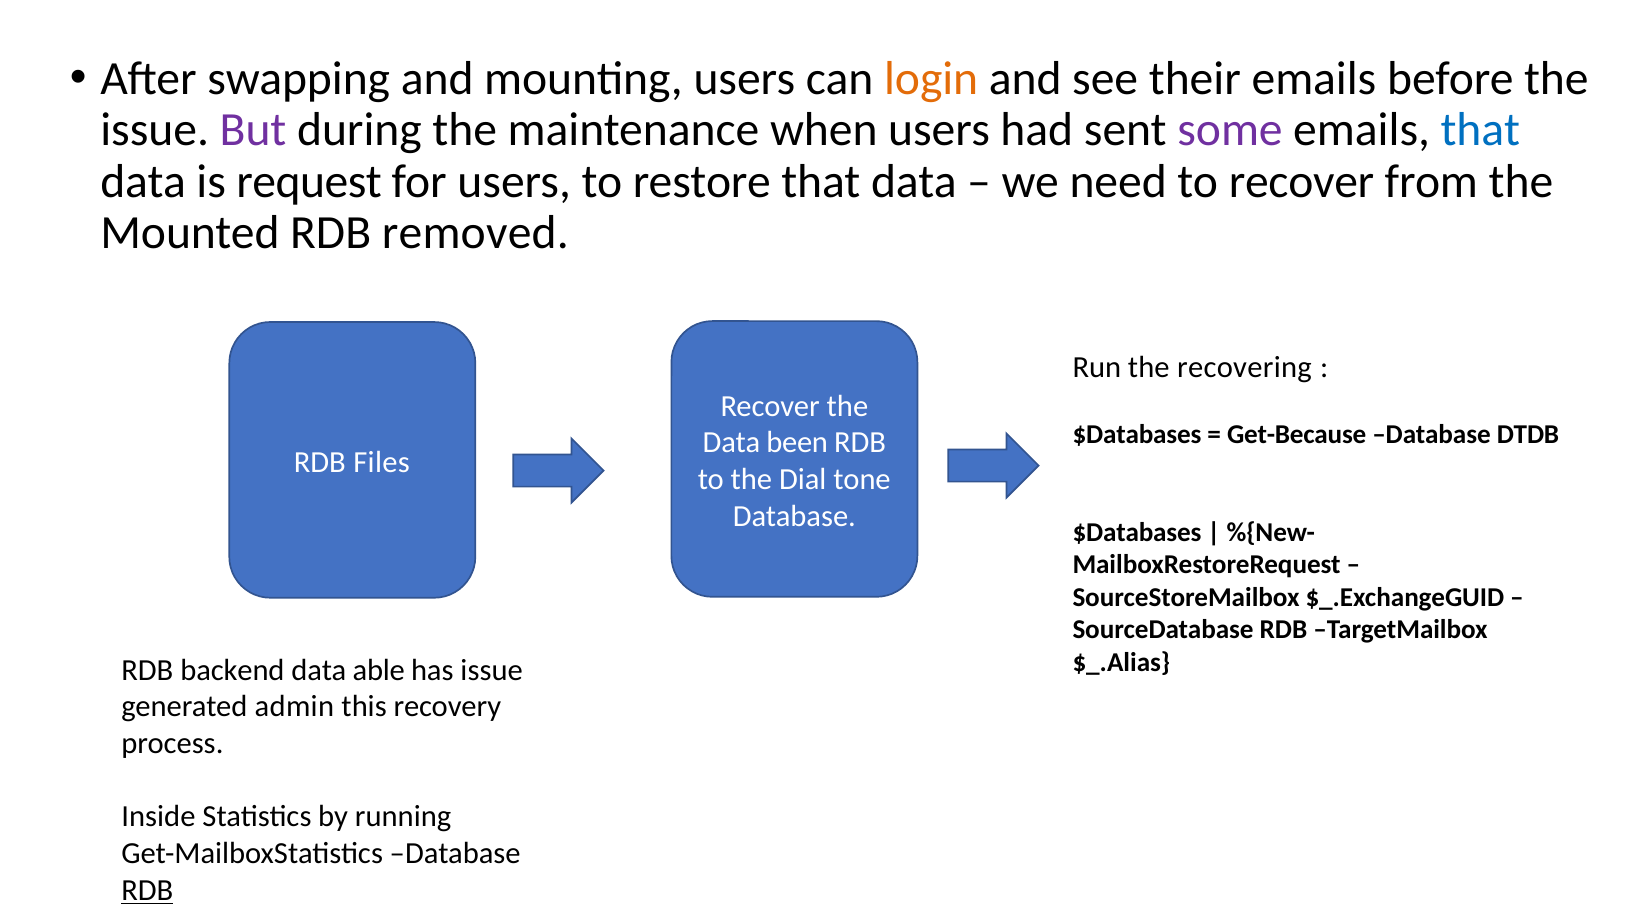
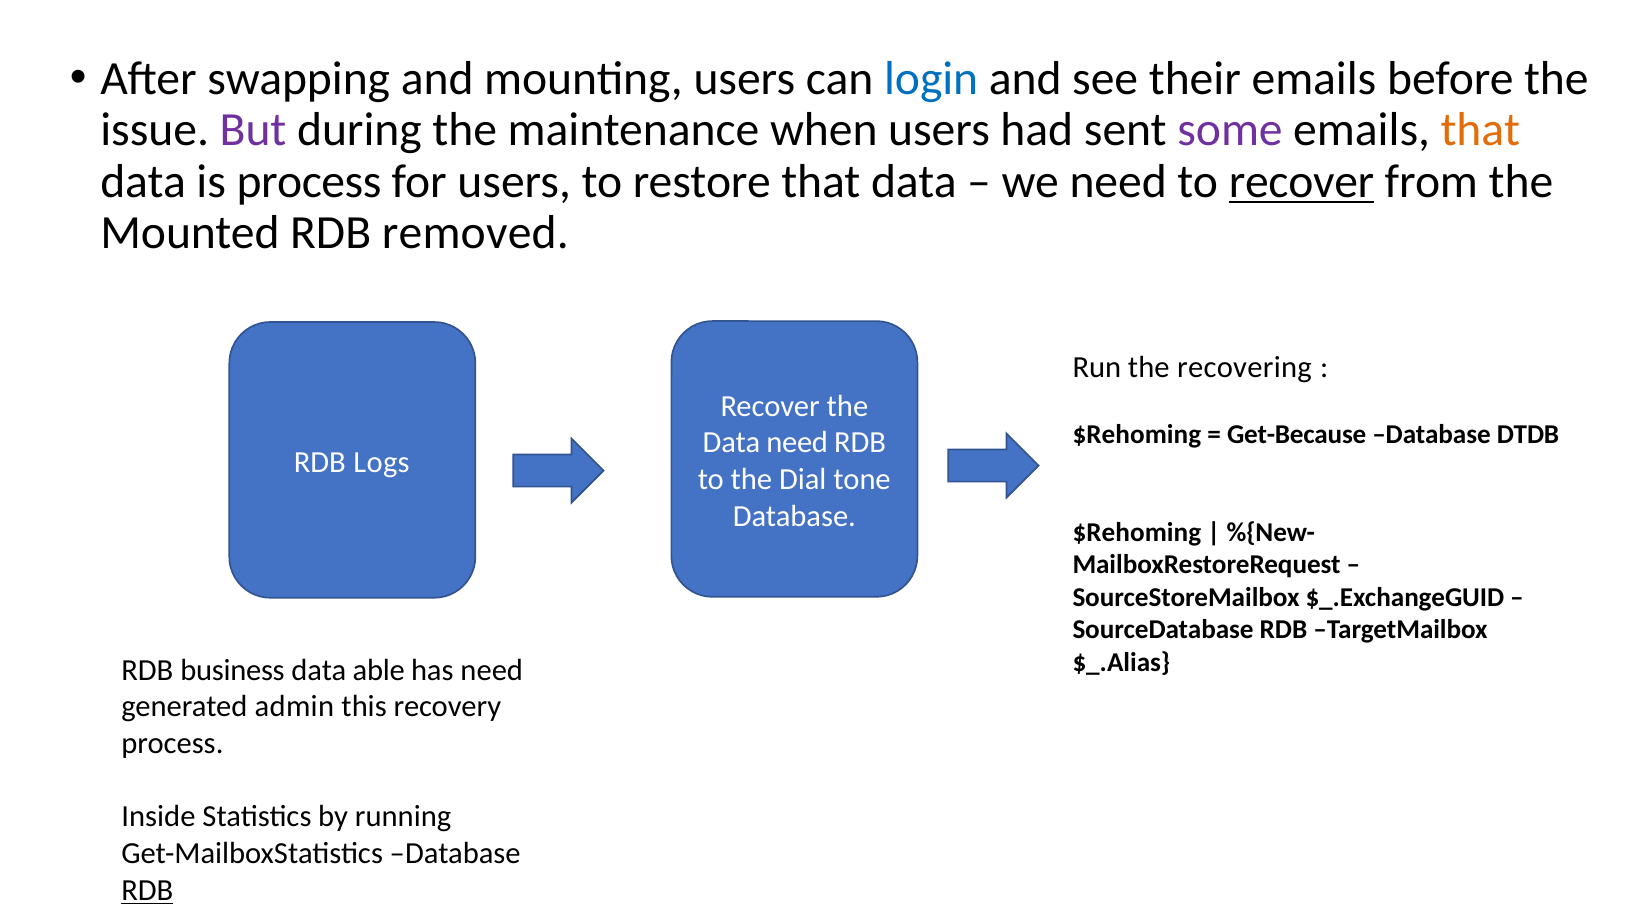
login colour: orange -> blue
that at (1480, 130) colour: blue -> orange
is request: request -> process
recover at (1302, 182) underline: none -> present
$Databases at (1137, 434): $Databases -> $Rehoming
Data been: been -> need
Files: Files -> Logs
$Databases at (1137, 532): $Databases -> $Rehoming
backend: backend -> business
has issue: issue -> need
